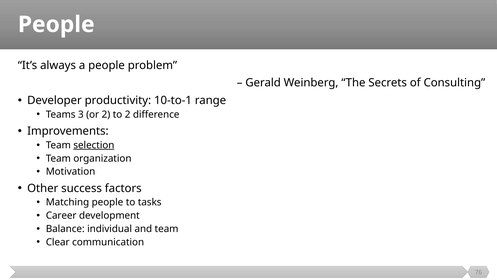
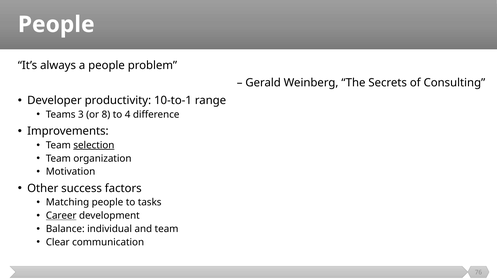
or 2: 2 -> 8
to 2: 2 -> 4
Career underline: none -> present
